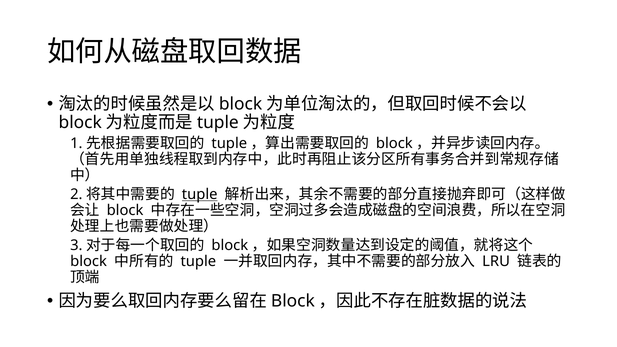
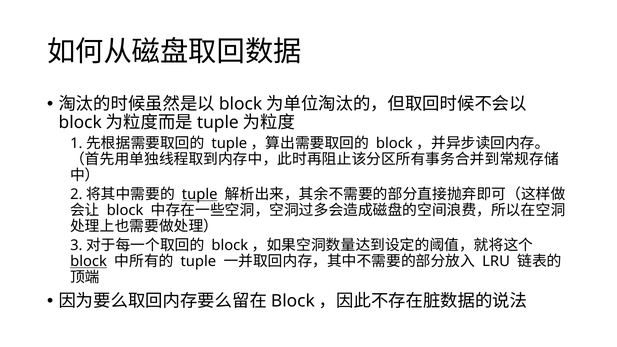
block at (89, 261) underline: none -> present
